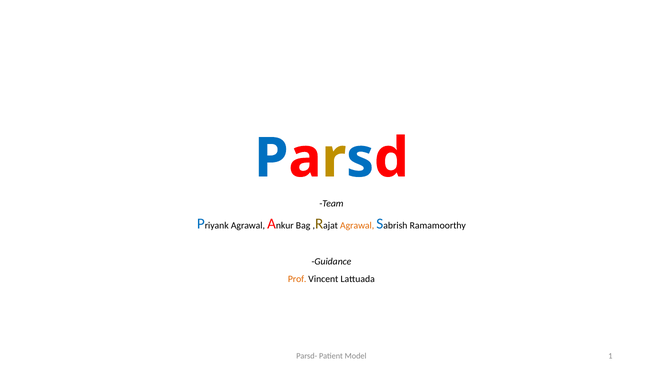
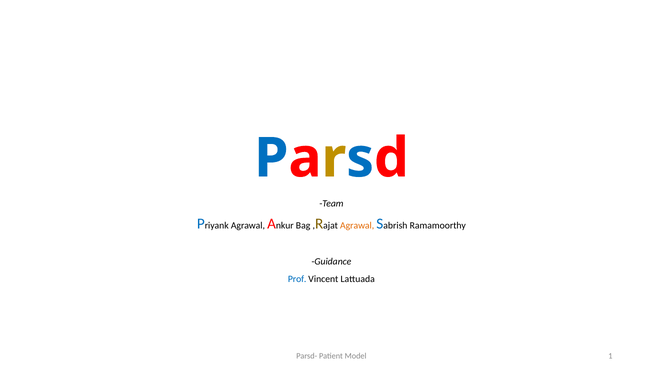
Prof colour: orange -> blue
